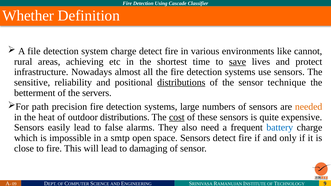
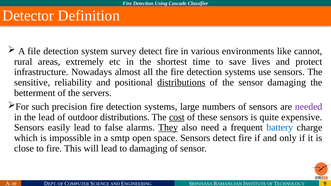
Whether: Whether -> Detector
system charge: charge -> survey
achieving: achieving -> extremely
save underline: present -> none
sensor technique: technique -> damaging
path: path -> such
needed colour: orange -> purple
the heat: heat -> lead
They underline: none -> present
